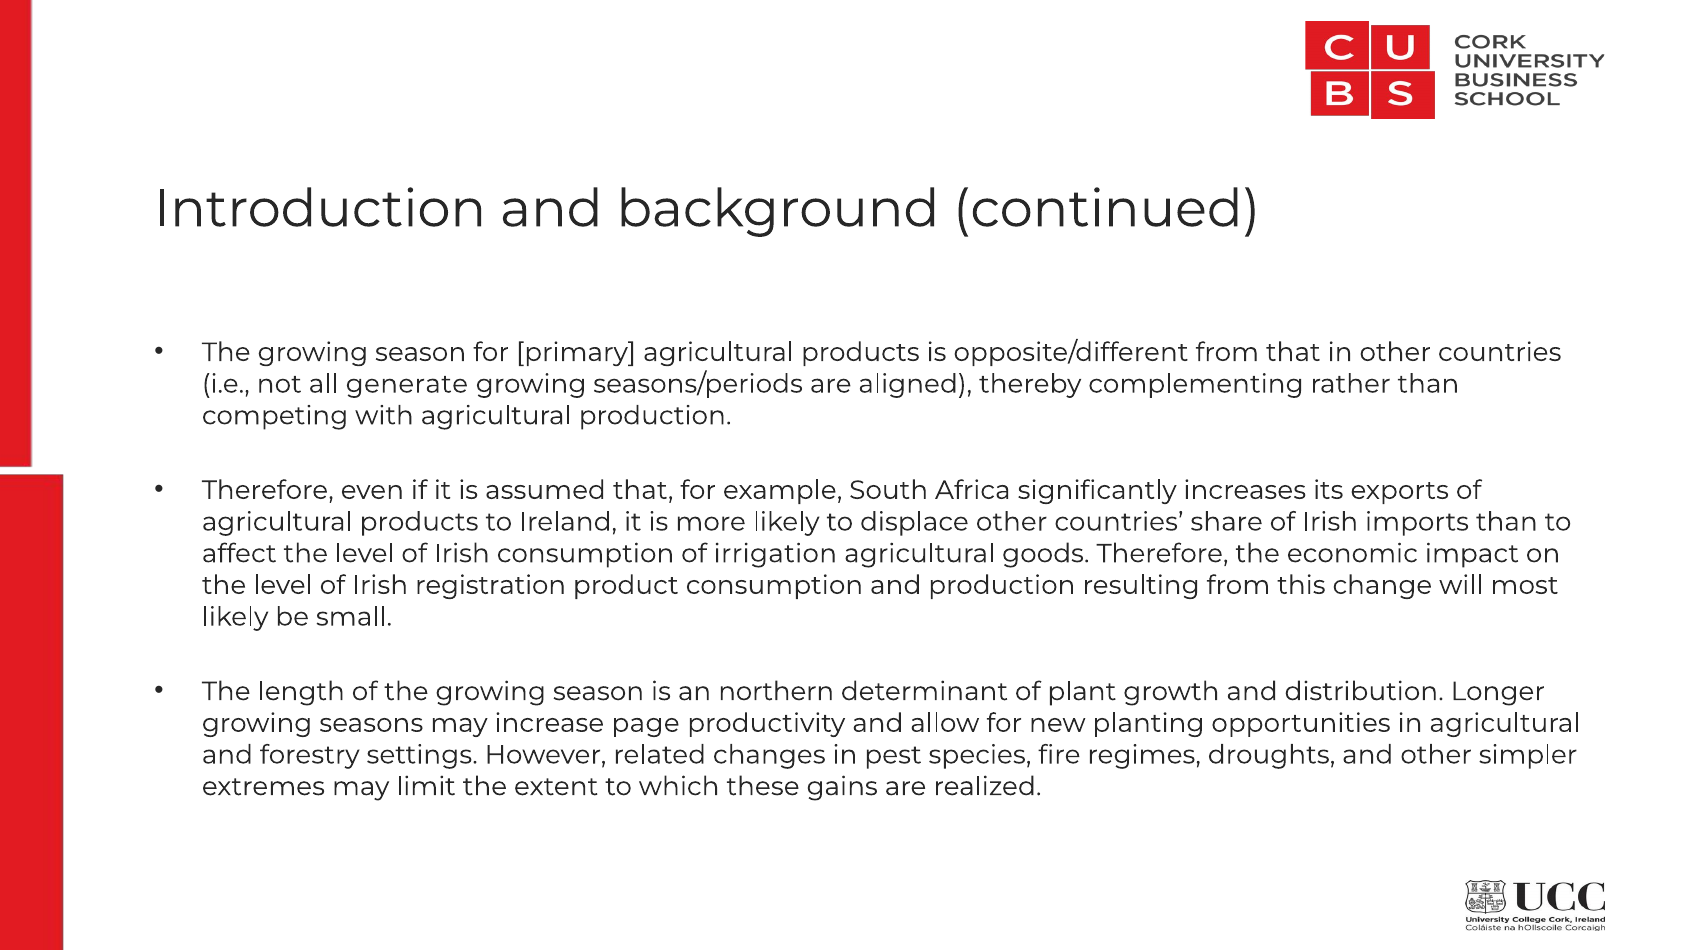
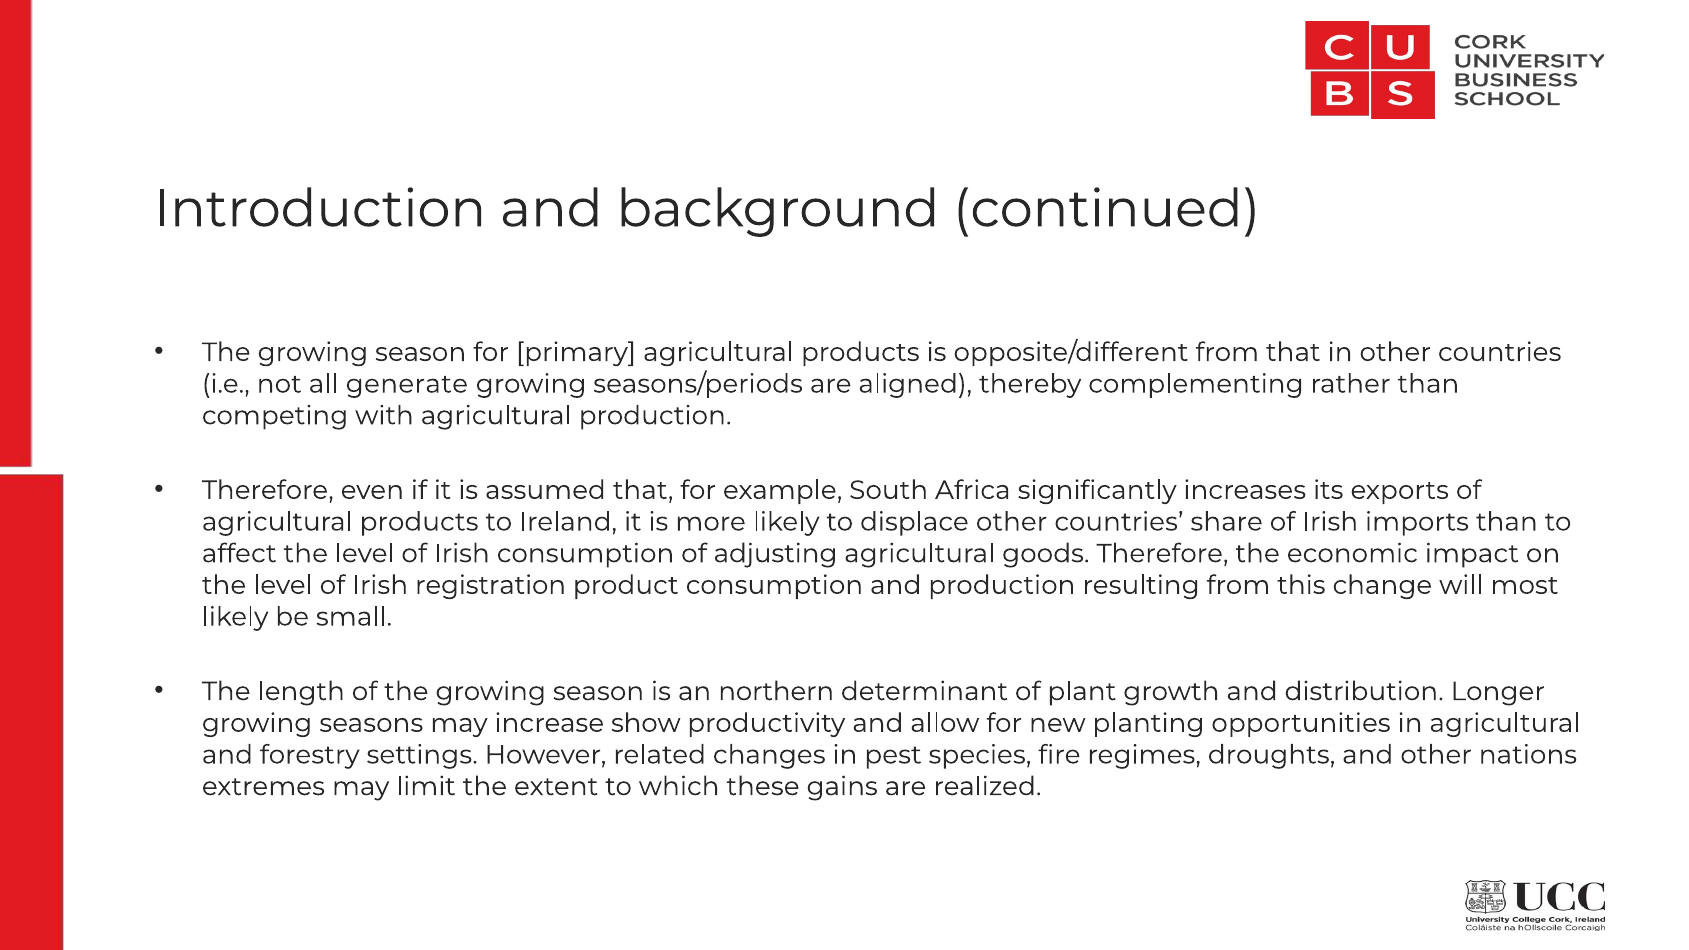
irrigation: irrigation -> adjusting
page: page -> show
simpler: simpler -> nations
